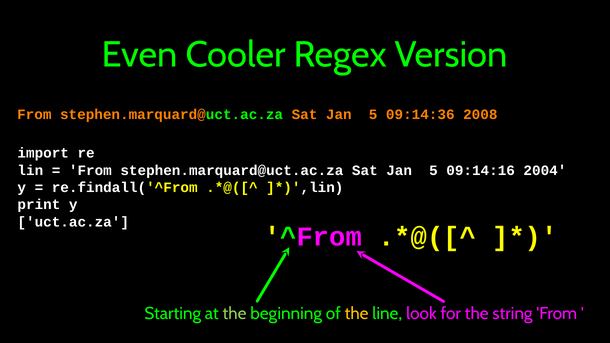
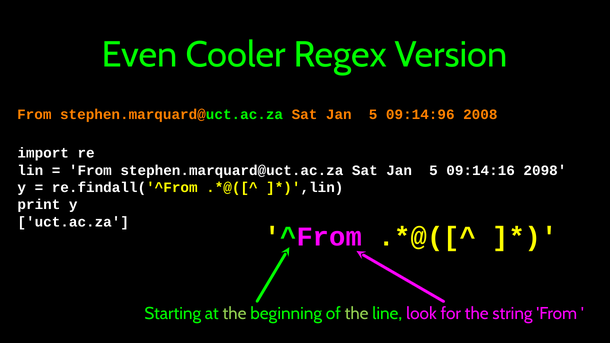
09:14:36: 09:14:36 -> 09:14:96
2004: 2004 -> 2098
the at (357, 314) colour: yellow -> light green
